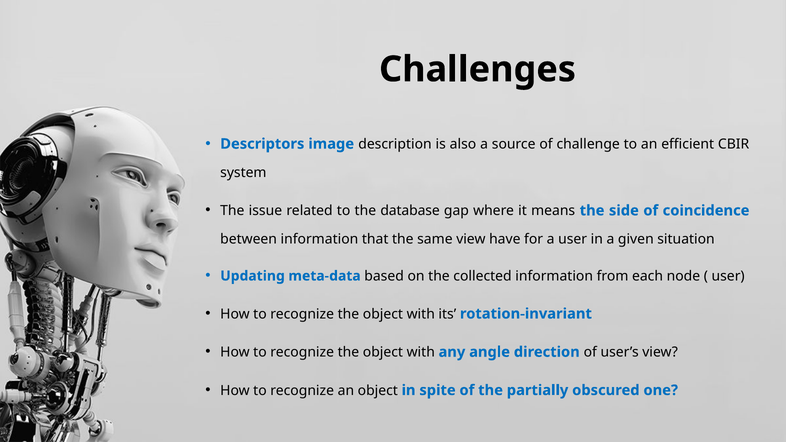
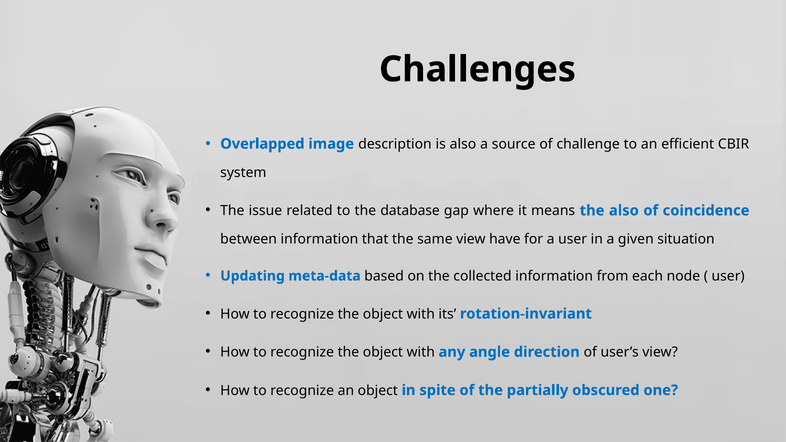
Descriptors: Descriptors -> Overlapped
the side: side -> also
